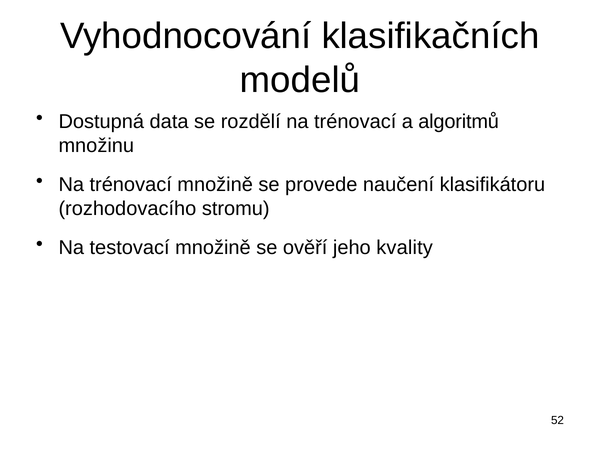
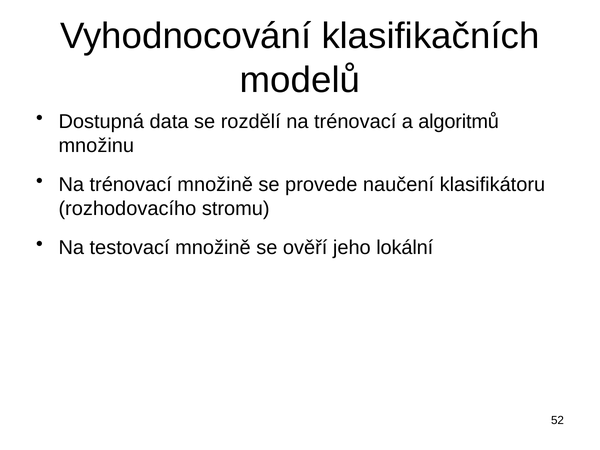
kvality: kvality -> lokální
